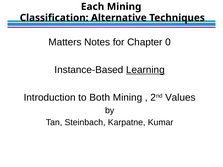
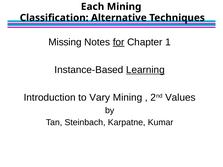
Matters: Matters -> Missing
for underline: none -> present
0: 0 -> 1
Both: Both -> Vary
